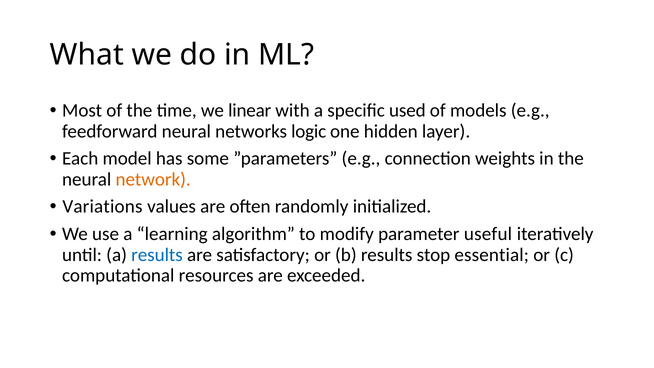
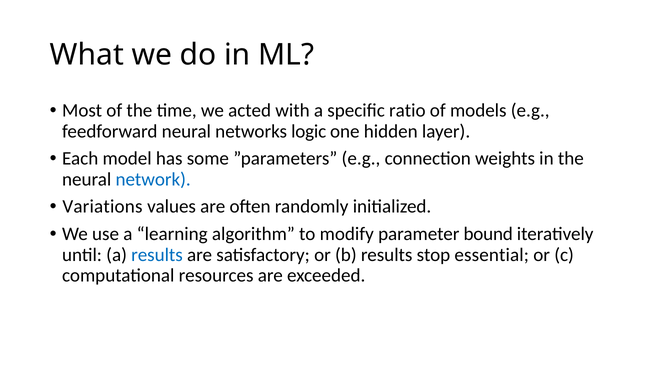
linear: linear -> acted
used: used -> ratio
network colour: orange -> blue
useful: useful -> bound
